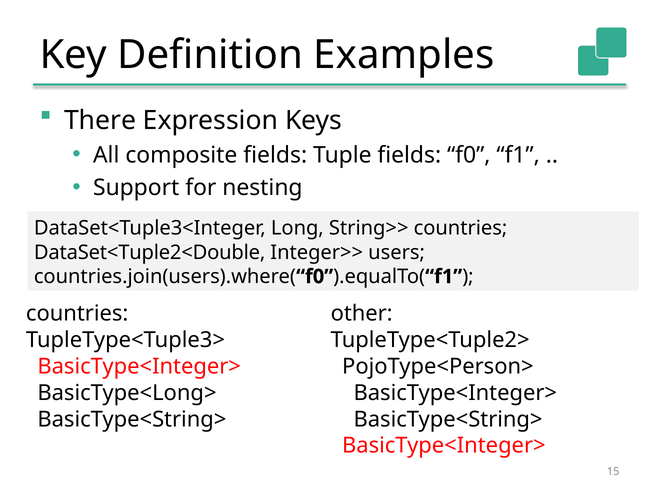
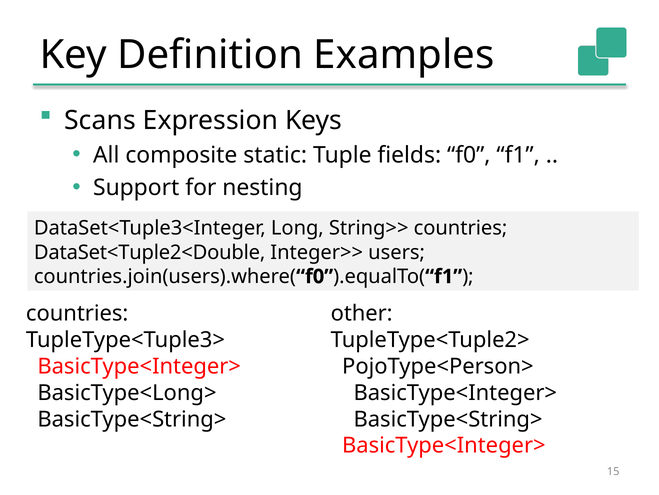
There: There -> Scans
composite fields: fields -> static
